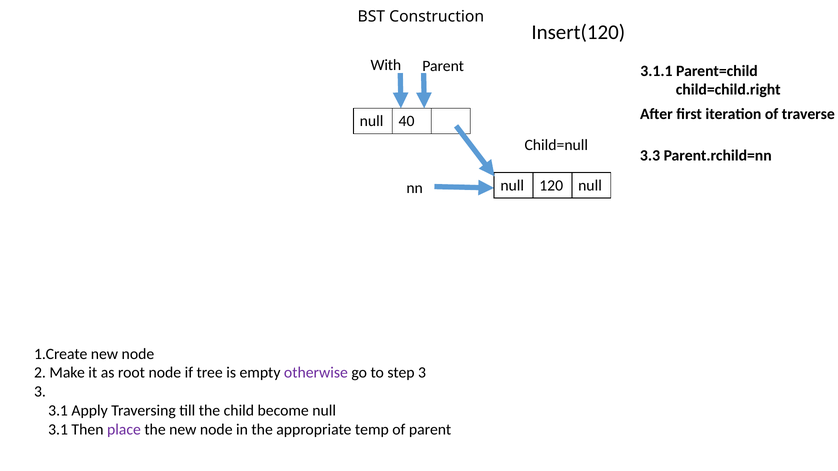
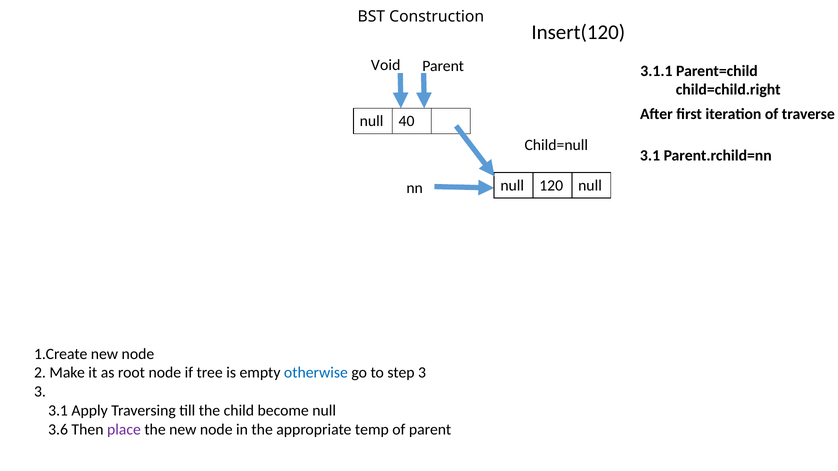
With: With -> Void
3.3 at (650, 155): 3.3 -> 3.1
otherwise colour: purple -> blue
3.1 at (58, 430): 3.1 -> 3.6
